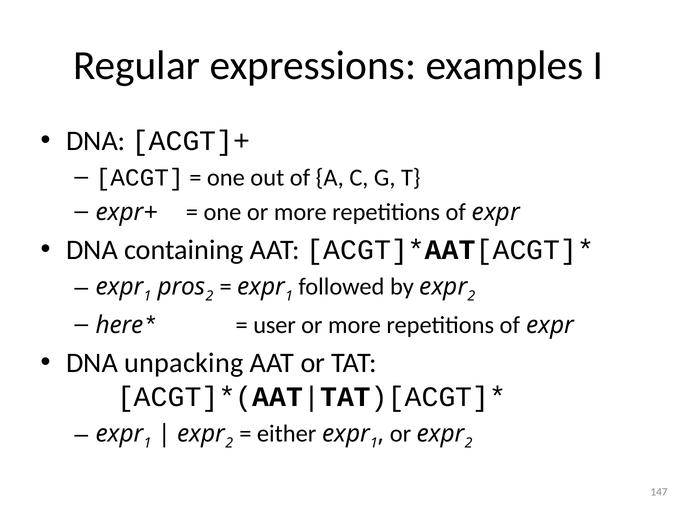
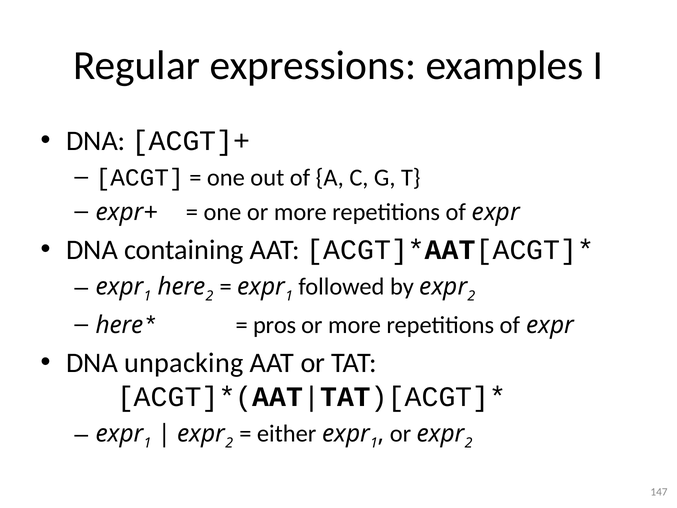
pros at (182, 286): pros -> here
user: user -> pros
